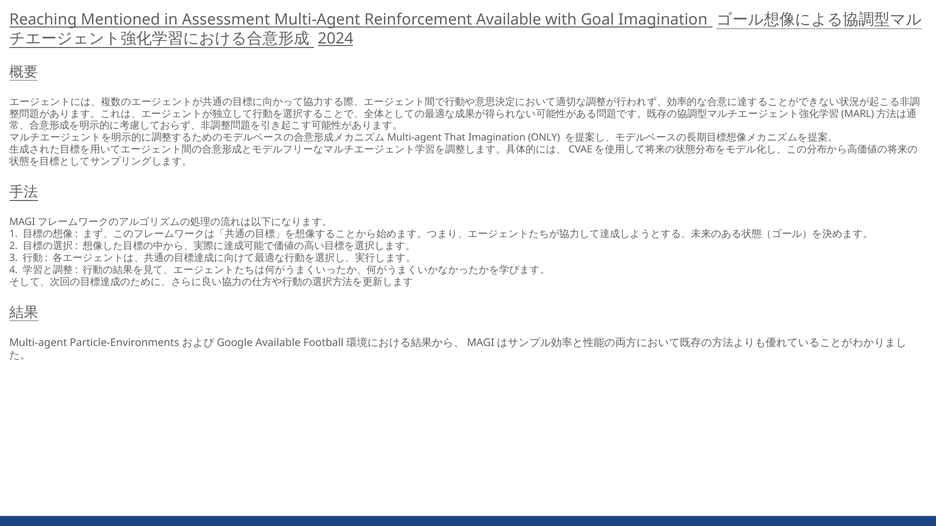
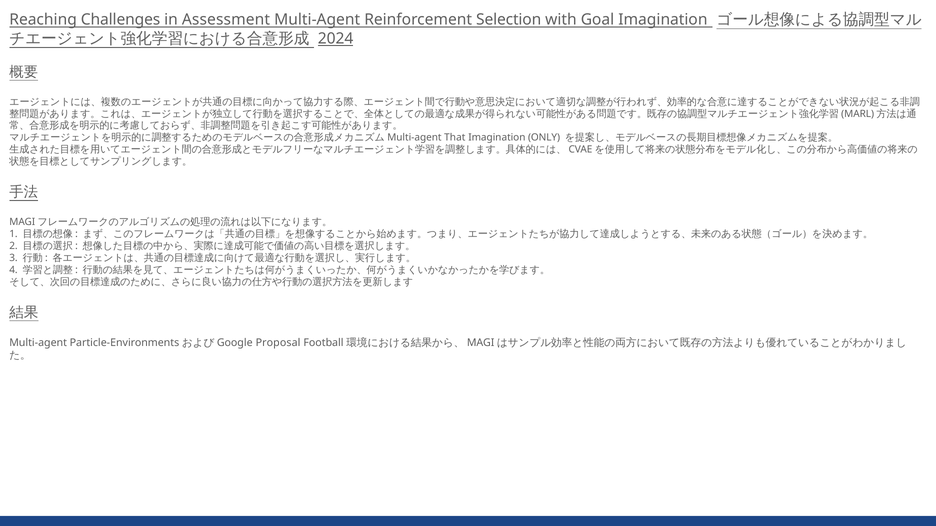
Mentioned: Mentioned -> Challenges
Reinforcement Available: Available -> Selection
Available at (278, 343): Available -> Proposal
